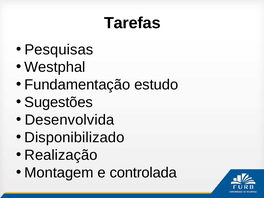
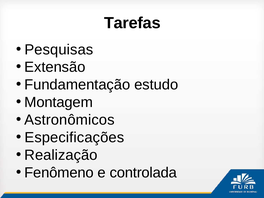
Westphal: Westphal -> Extensão
Sugestões: Sugestões -> Montagem
Desenvolvida: Desenvolvida -> Astronômicos
Disponibilizado: Disponibilizado -> Especificações
Montagem: Montagem -> Fenômeno
